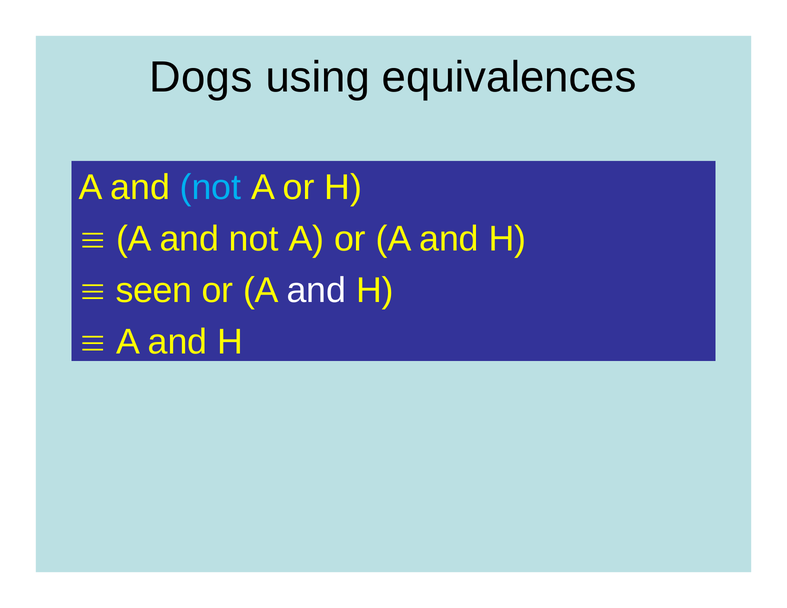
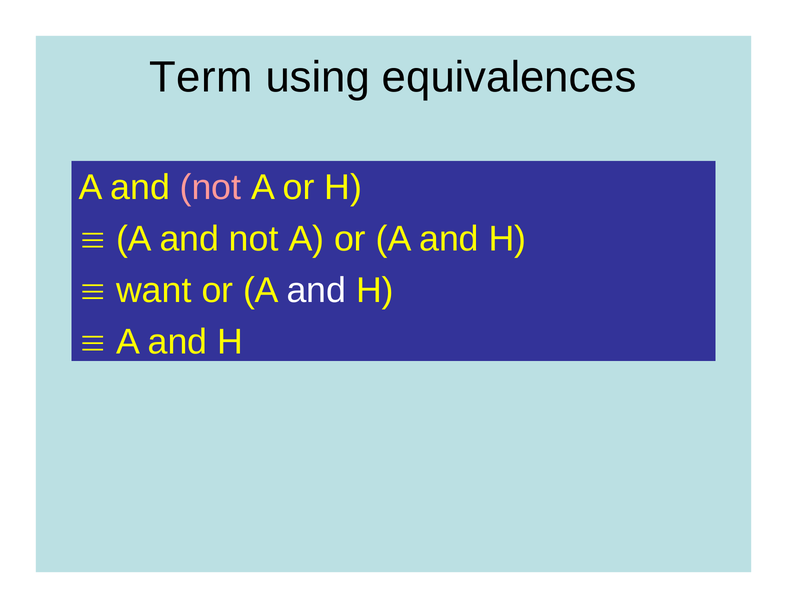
Dogs: Dogs -> Term
not at (210, 188) colour: light blue -> pink
seen: seen -> want
